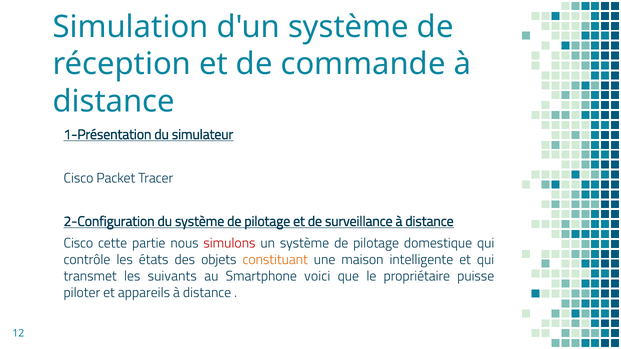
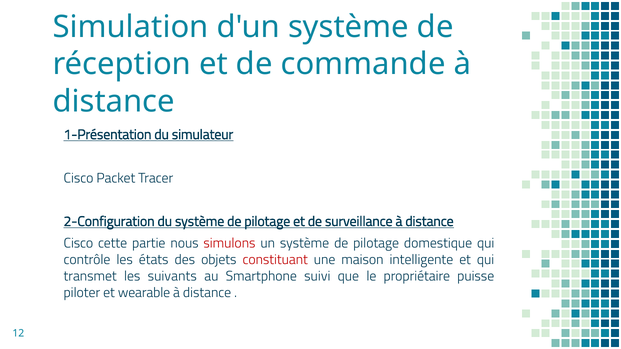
constituant colour: orange -> red
voici: voici -> suivi
appareils: appareils -> wearable
